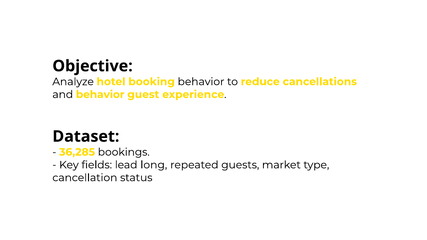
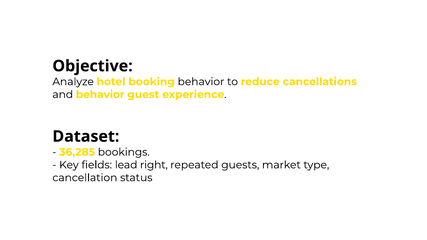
long: long -> right
